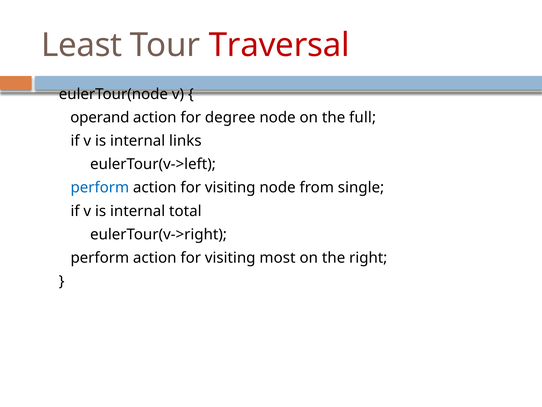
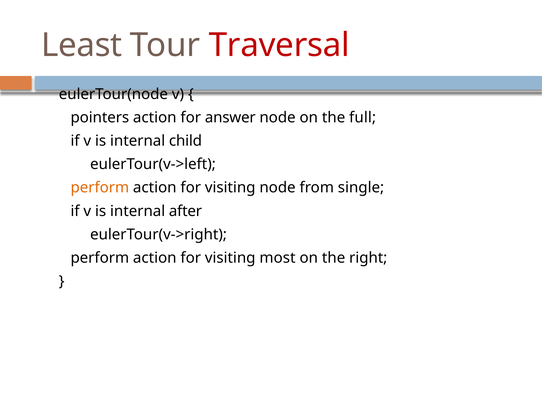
operand: operand -> pointers
degree: degree -> answer
links: links -> child
perform at (100, 187) colour: blue -> orange
total: total -> after
